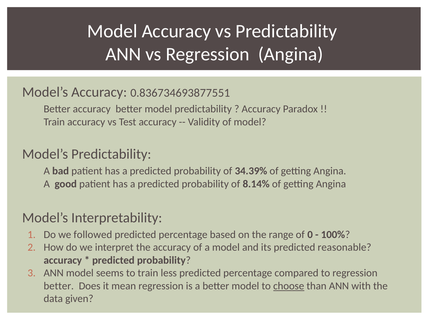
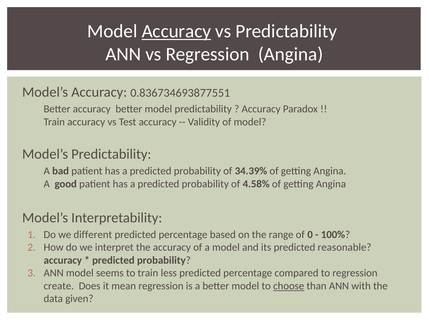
Accuracy at (176, 31) underline: none -> present
8.14%: 8.14% -> 4.58%
followed: followed -> different
better at (59, 287): better -> create
